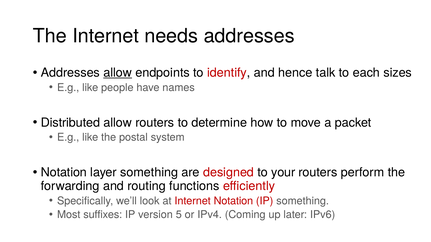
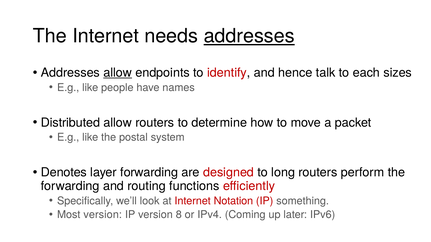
addresses at (249, 36) underline: none -> present
Notation at (64, 173): Notation -> Denotes
layer something: something -> forwarding
your: your -> long
Most suffixes: suffixes -> version
5: 5 -> 8
